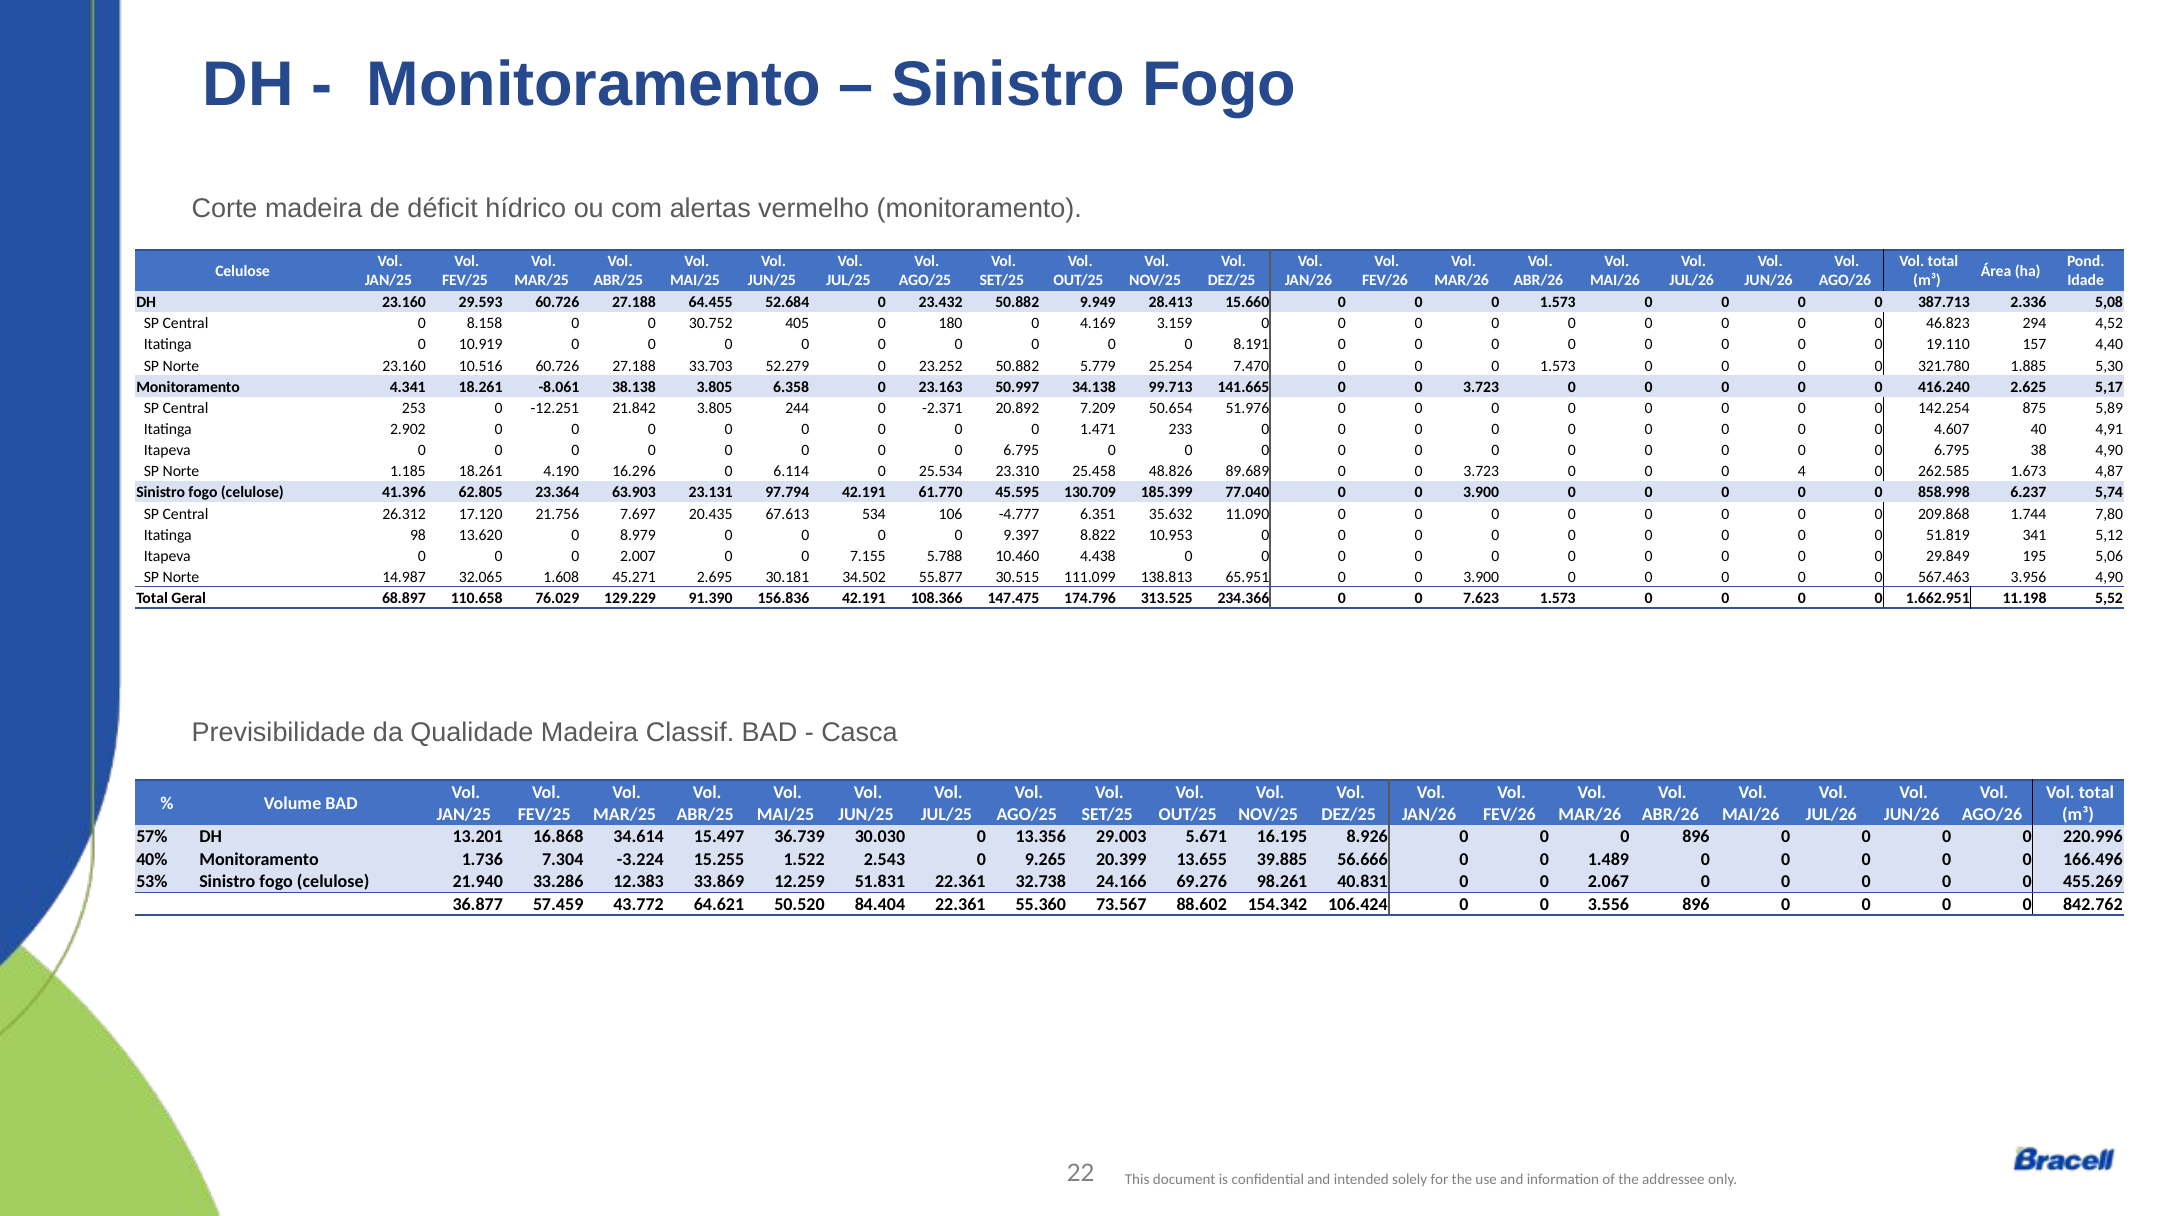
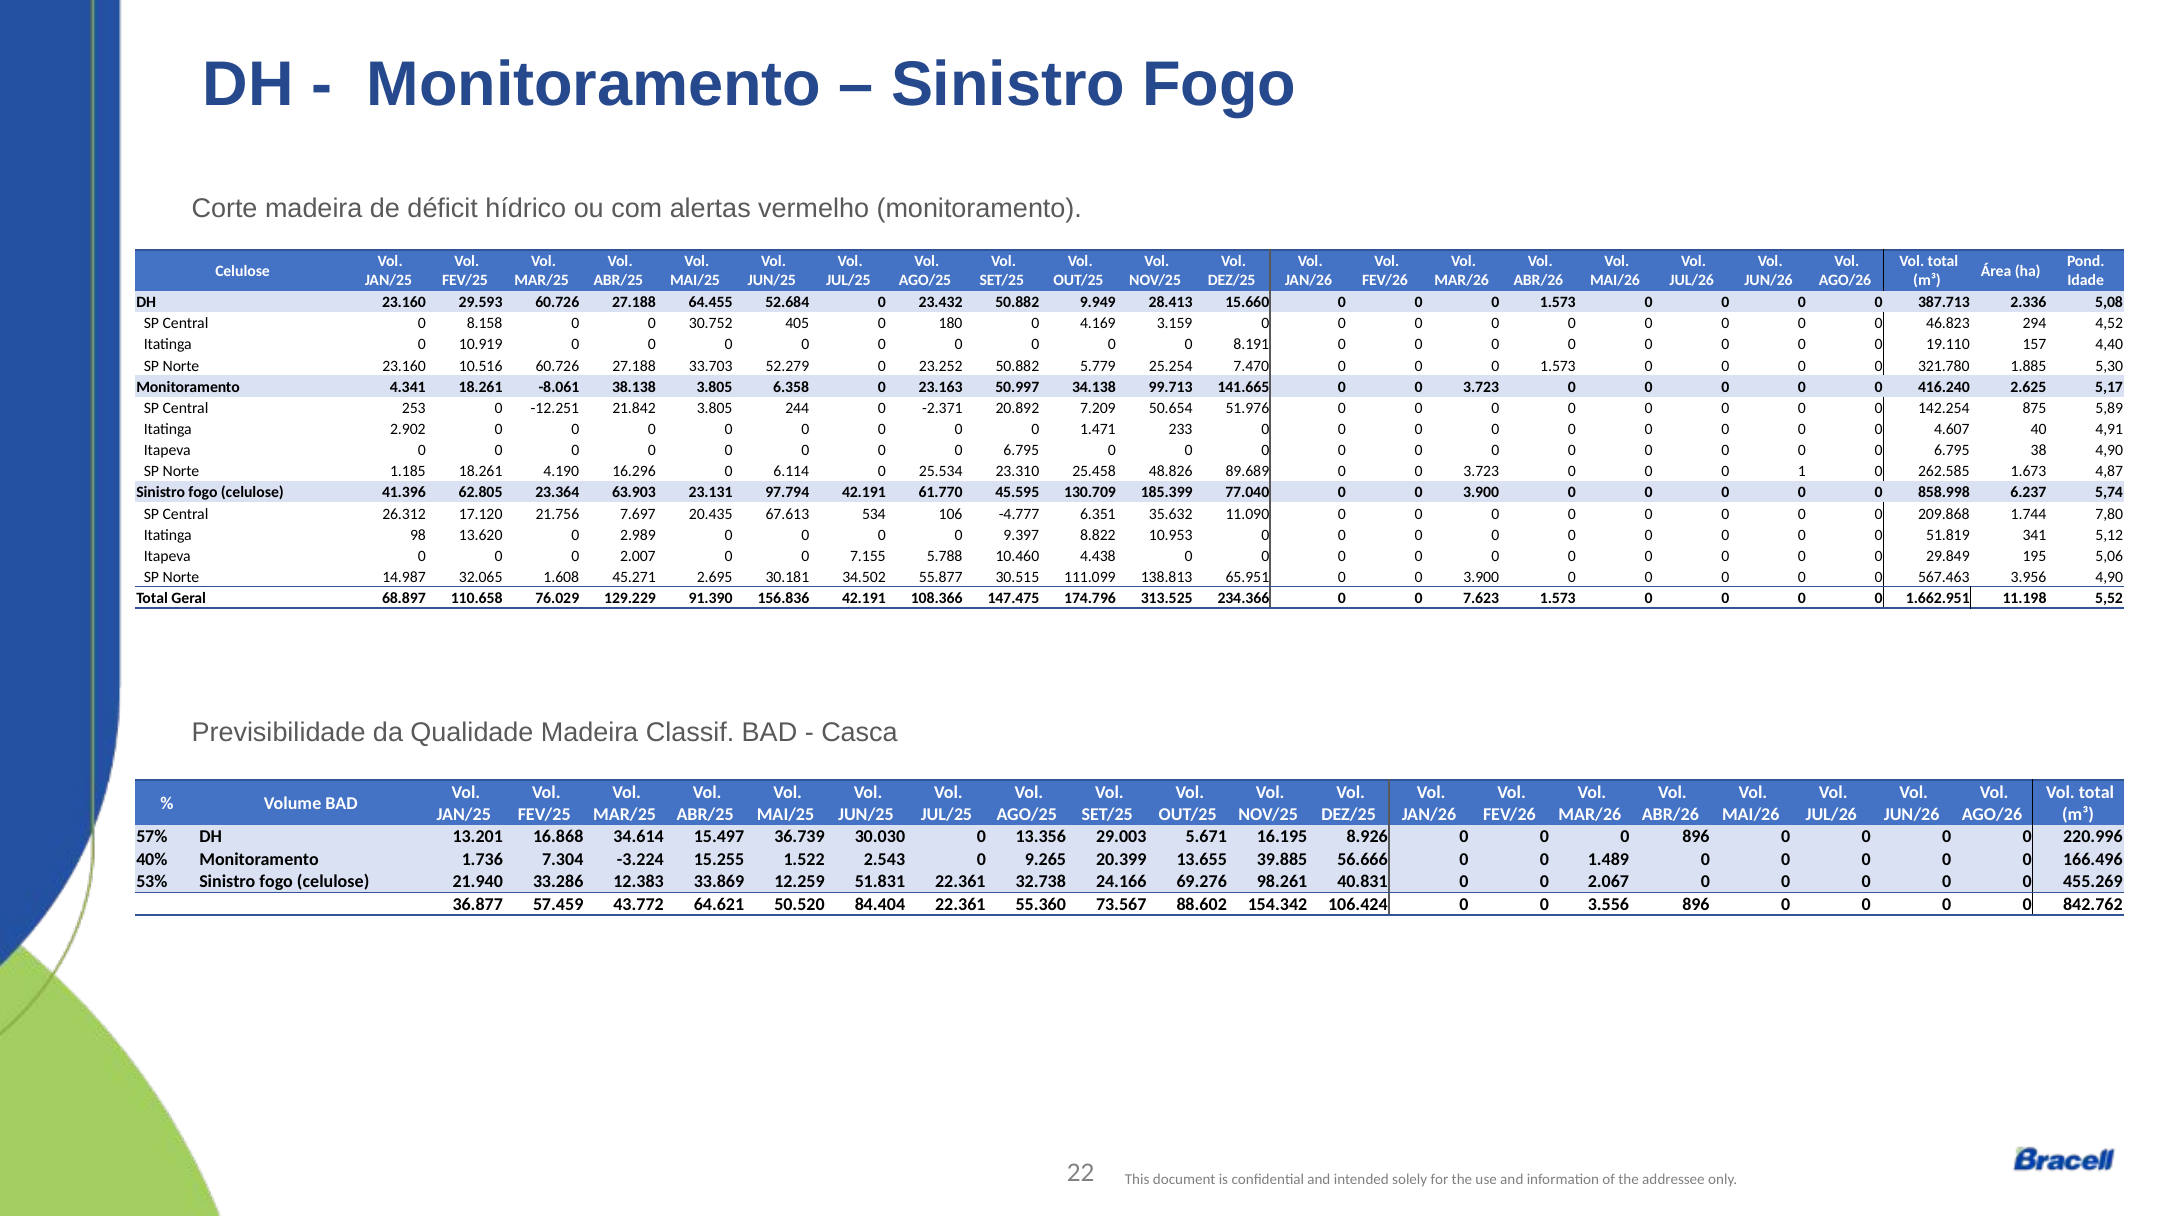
4: 4 -> 1
8.979: 8.979 -> 2.989
